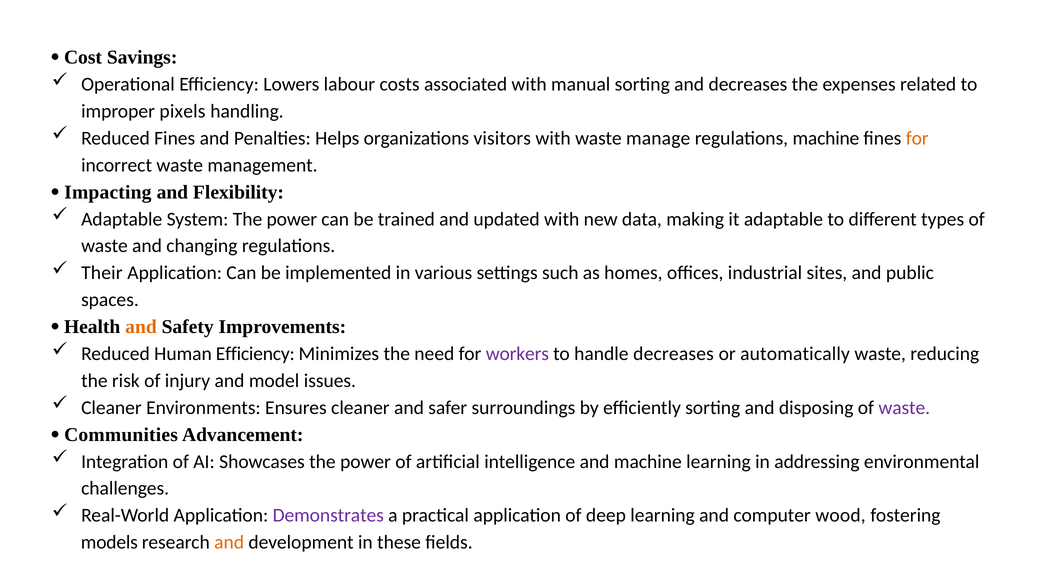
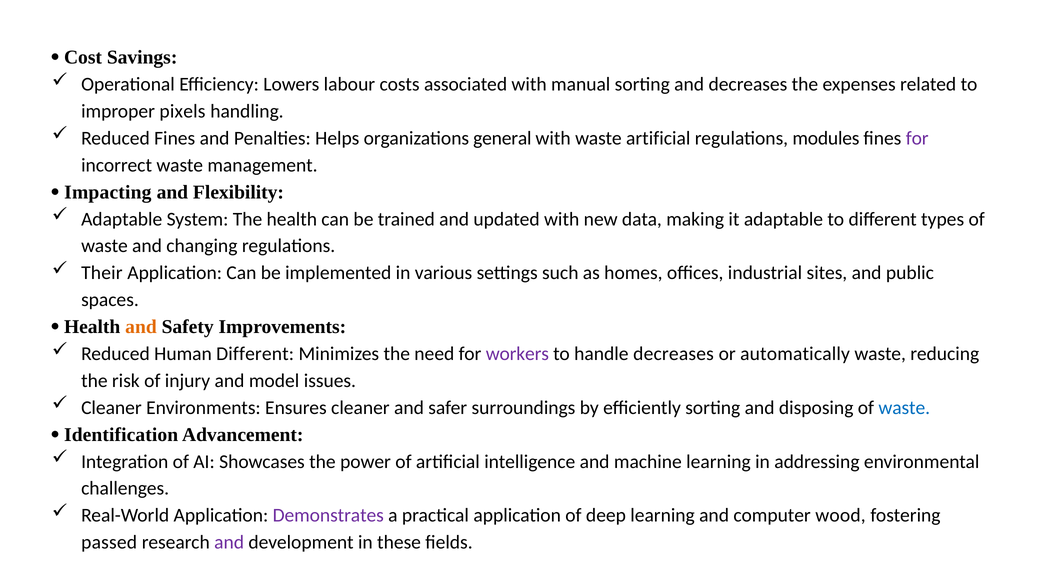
visitors: visitors -> general
waste manage: manage -> artificial
regulations machine: machine -> modules
for at (917, 138) colour: orange -> purple
System The power: power -> health
Human Efficiency: Efficiency -> Different
waste at (904, 408) colour: purple -> blue
Communities: Communities -> Identification
models: models -> passed
and at (229, 543) colour: orange -> purple
